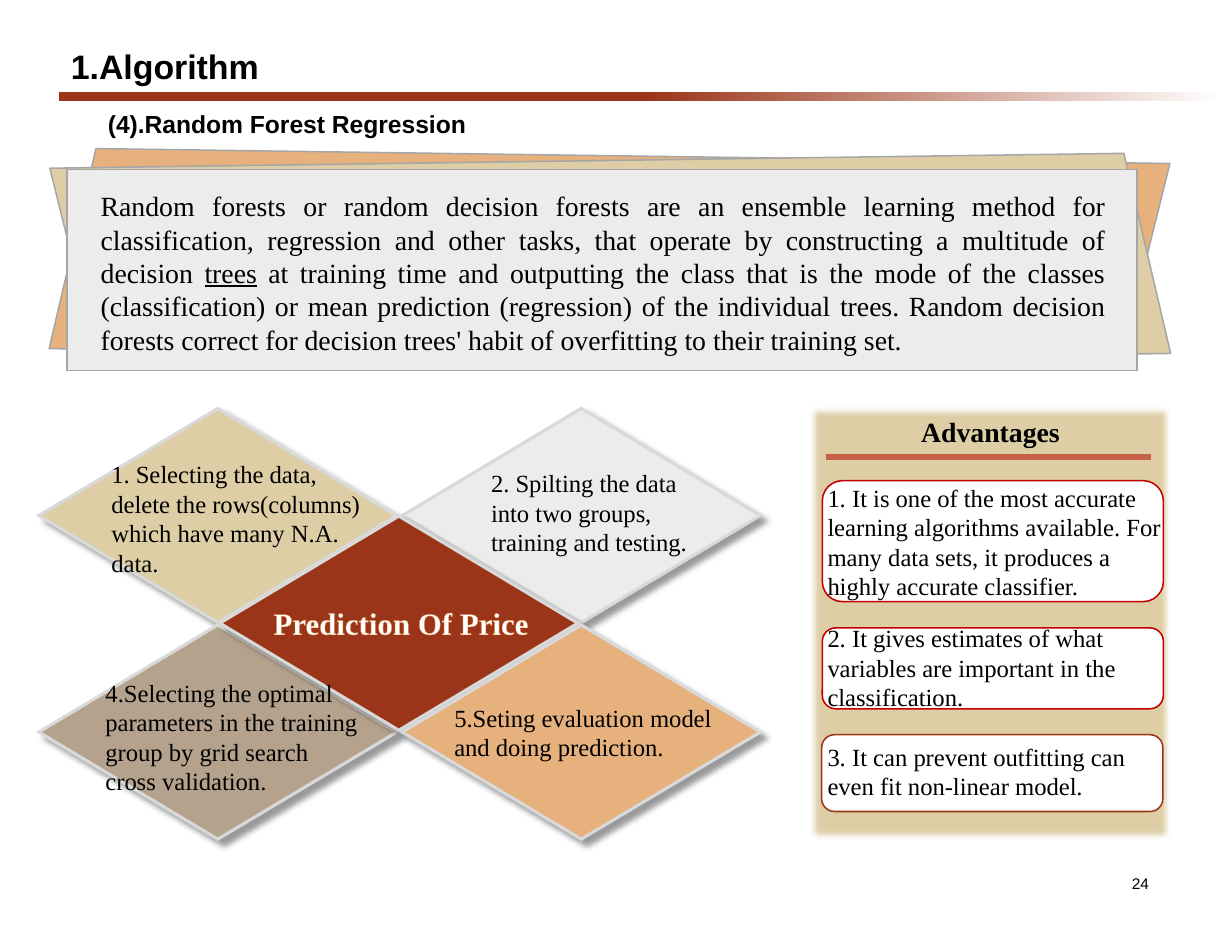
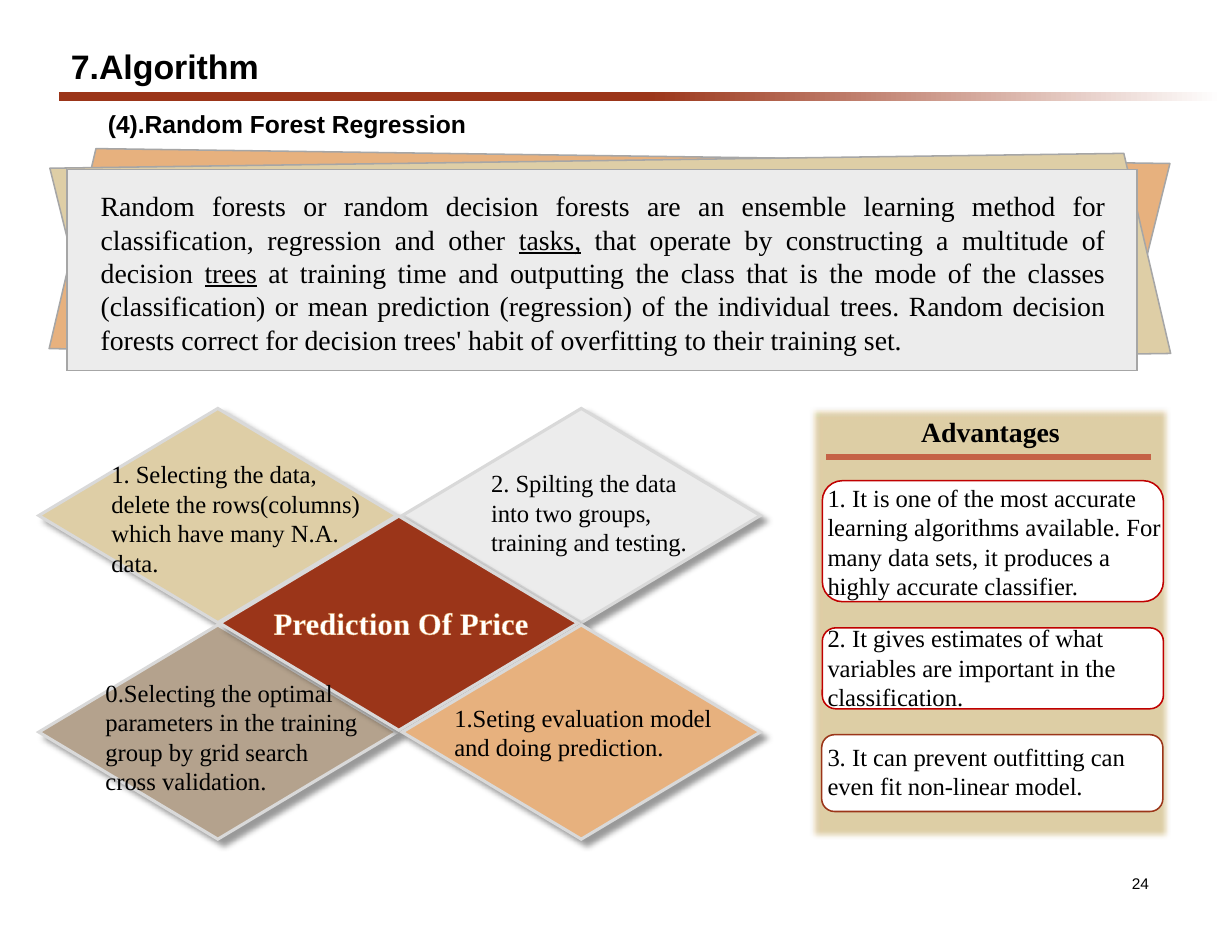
1.Algorithm: 1.Algorithm -> 7.Algorithm
tasks underline: none -> present
4.Selecting: 4.Selecting -> 0.Selecting
5.Seting: 5.Seting -> 1.Seting
